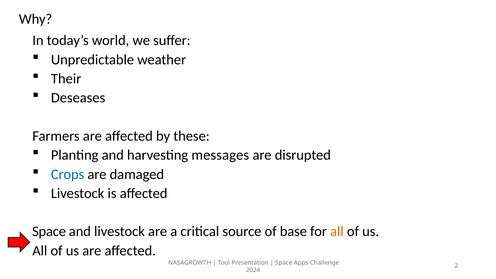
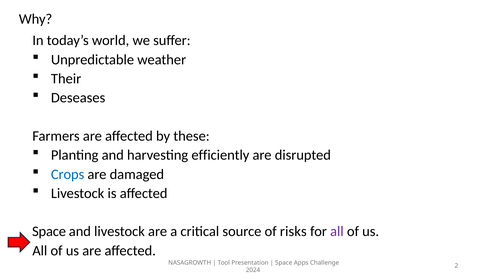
messages: messages -> efficiently
base: base -> risks
all at (337, 232) colour: orange -> purple
